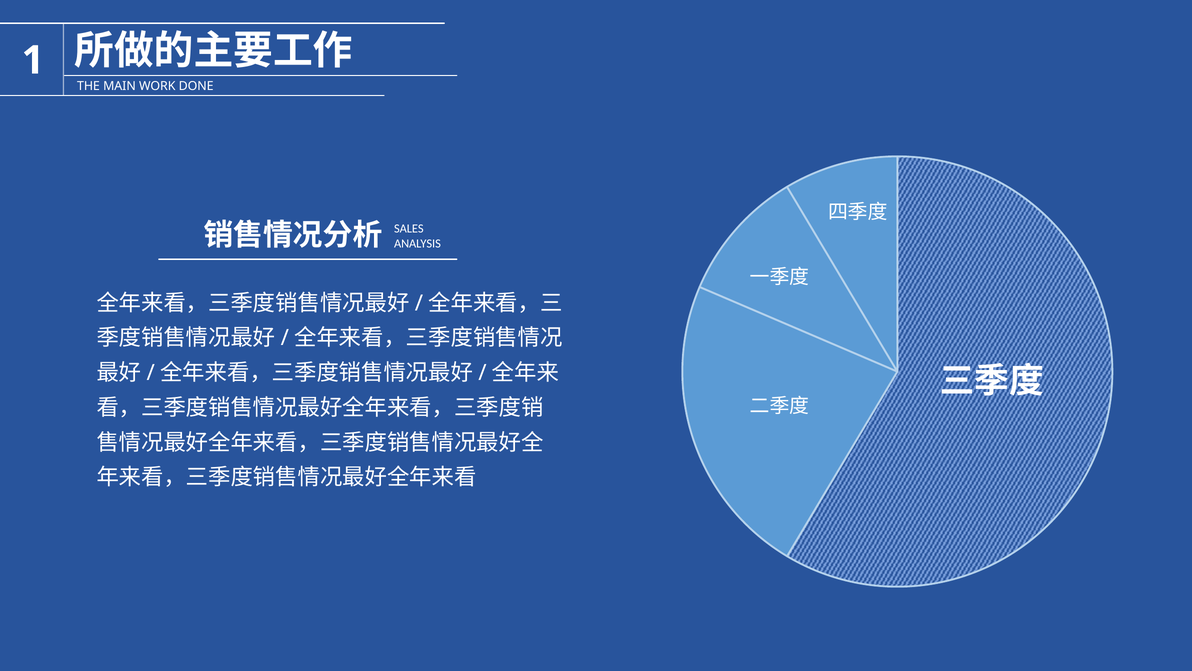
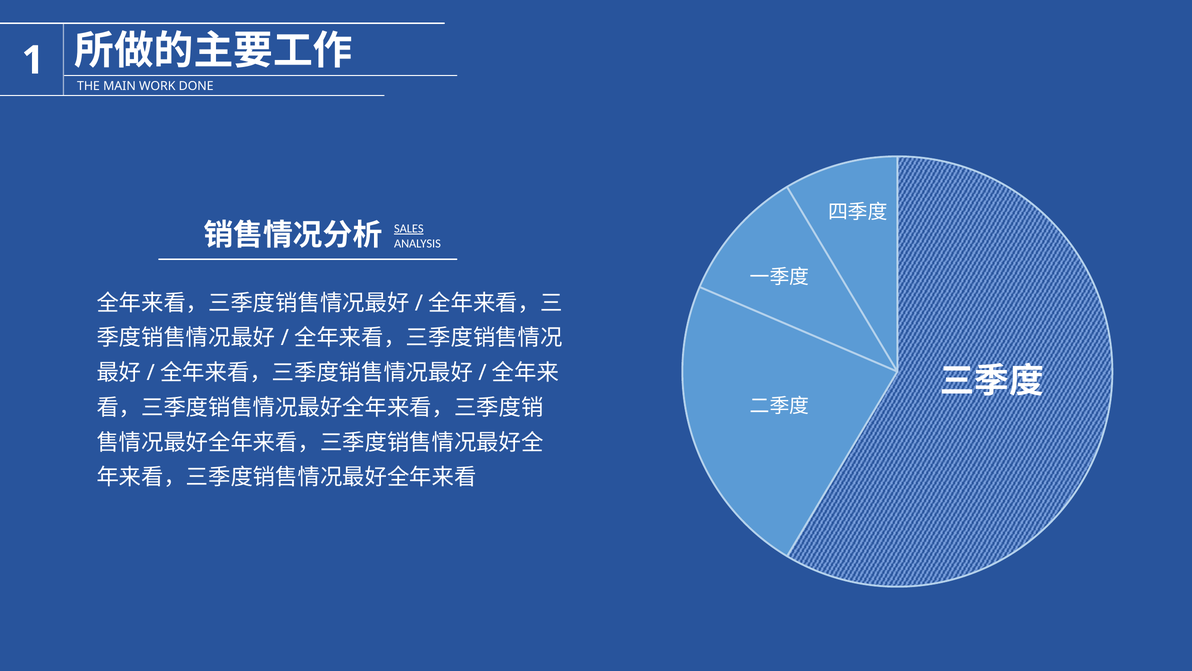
SALES underline: none -> present
